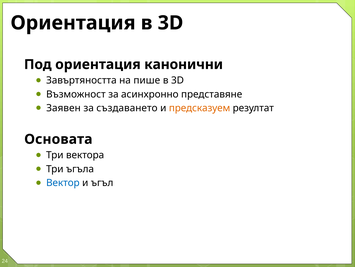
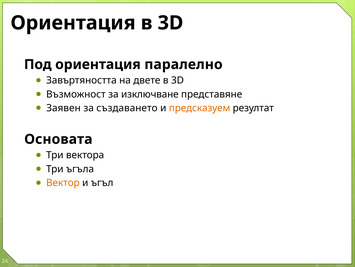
канонични: канонични -> паралелно
пише: пише -> двете
асинхронно: асинхронно -> изключване
Вектор colour: blue -> orange
